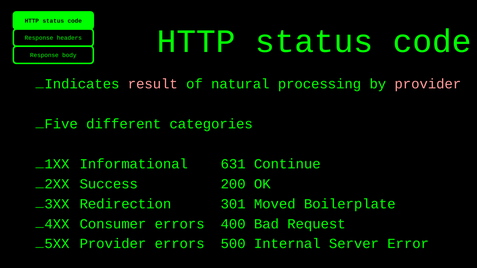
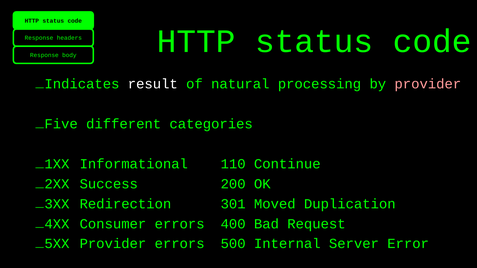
result colour: pink -> white
631: 631 -> 110
Boilerplate: Boilerplate -> Duplication
